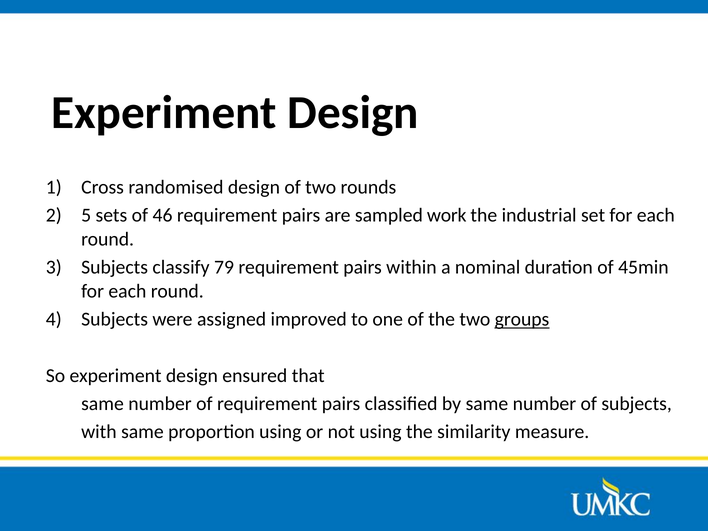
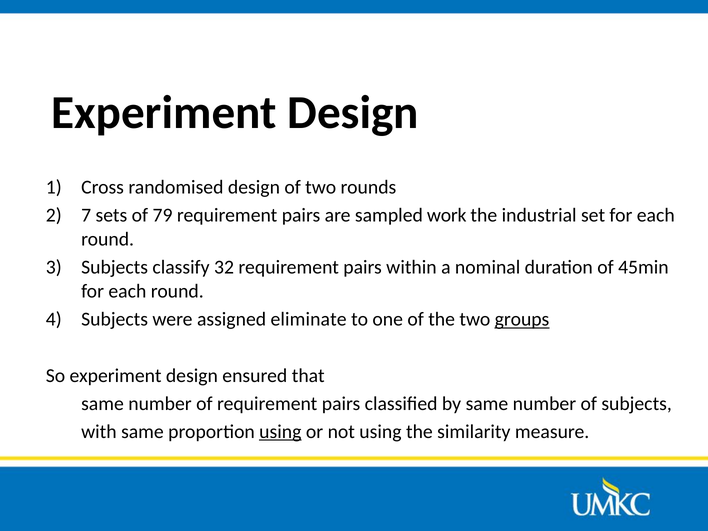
5: 5 -> 7
46: 46 -> 79
79: 79 -> 32
improved: improved -> eliminate
using at (280, 432) underline: none -> present
